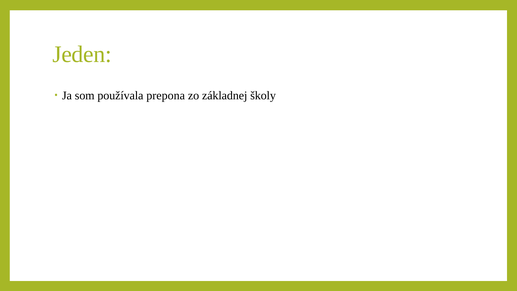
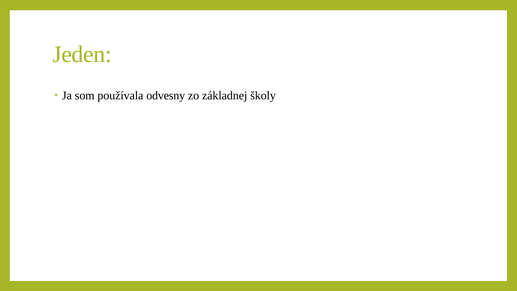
prepona: prepona -> odvesny
